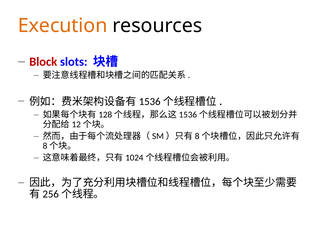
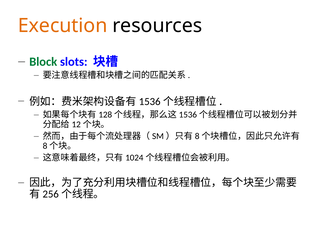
Block colour: red -> green
